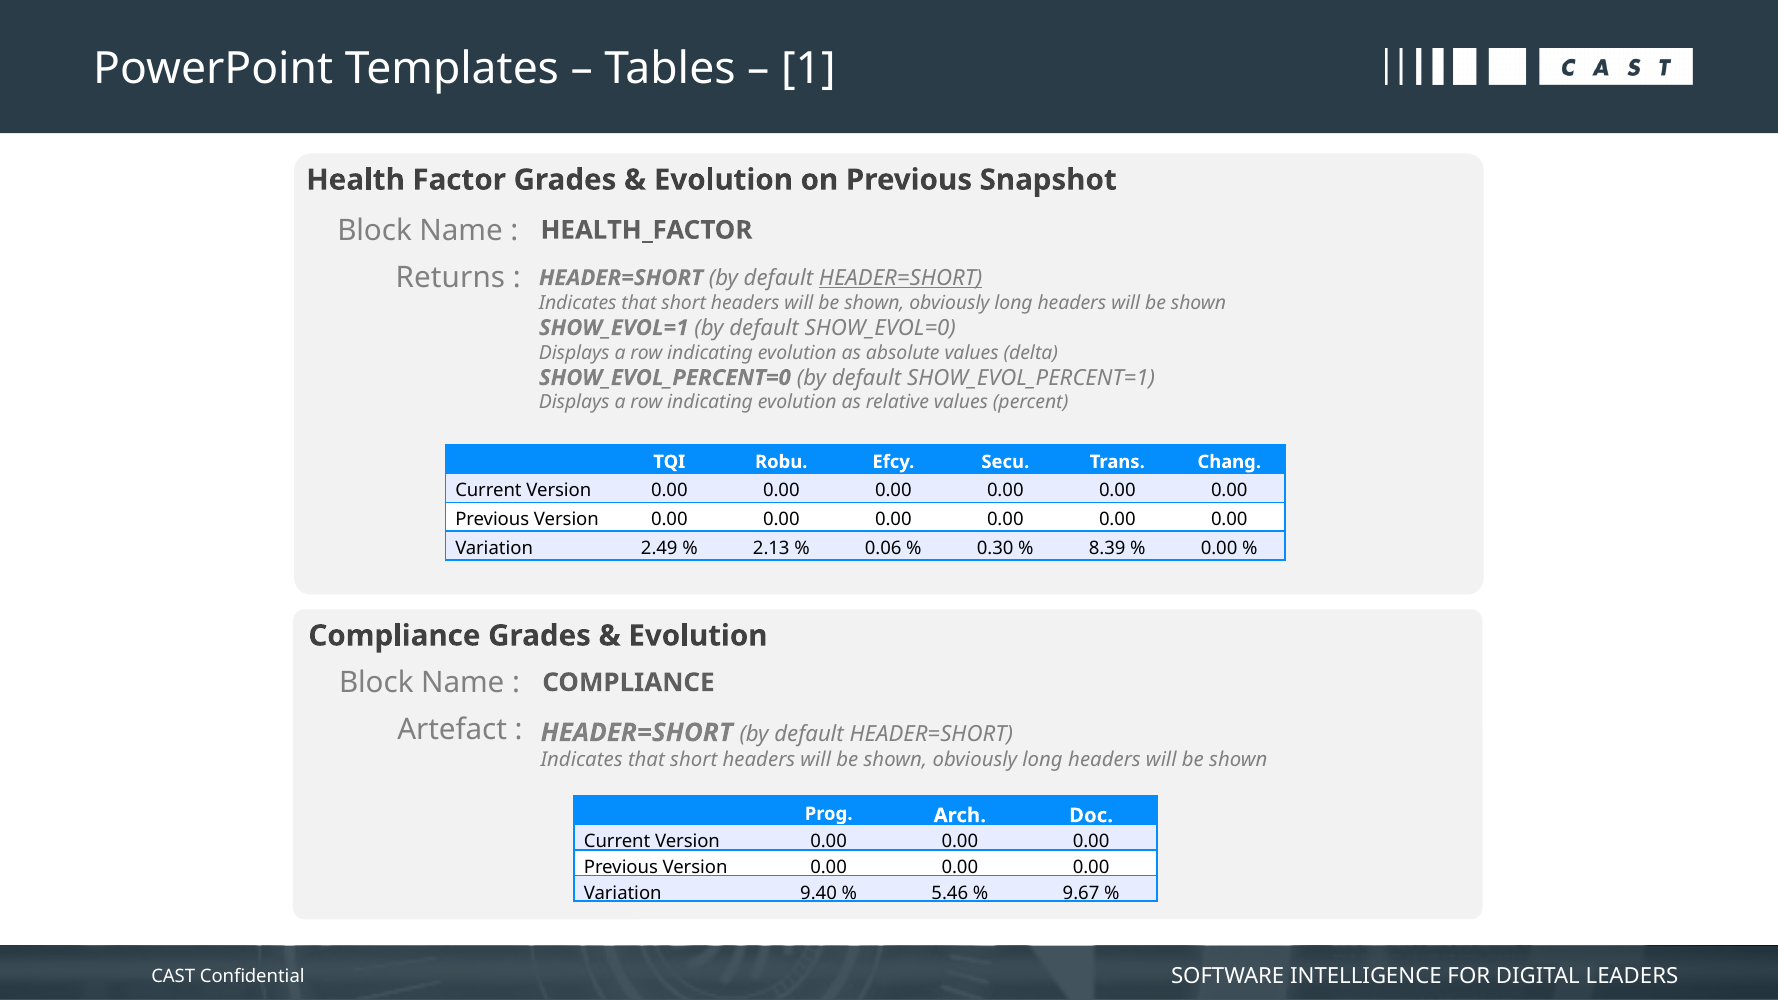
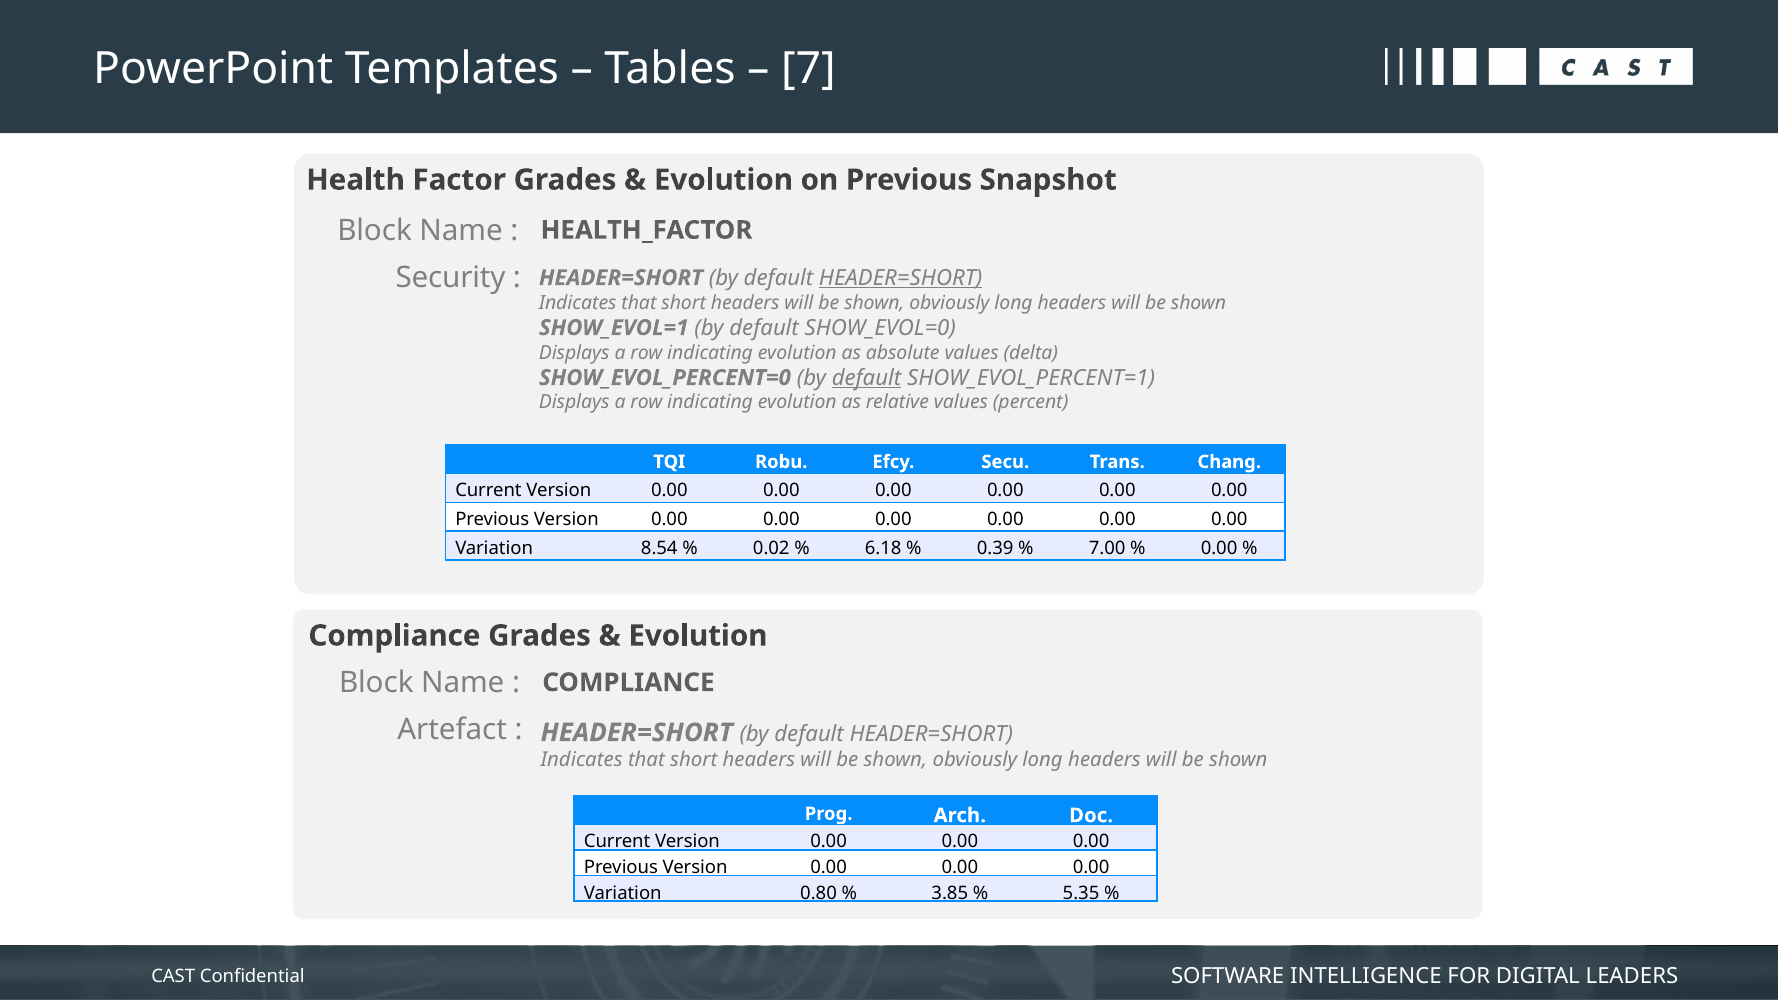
1: 1 -> 7
Returns: Returns -> Security
default at (867, 378) underline: none -> present
2.49: 2.49 -> 8.54
2.13: 2.13 -> 0.02
0.06: 0.06 -> 6.18
0.30: 0.30 -> 0.39
8.39: 8.39 -> 7.00
9.40: 9.40 -> 0.80
5.46: 5.46 -> 3.85
9.67: 9.67 -> 5.35
